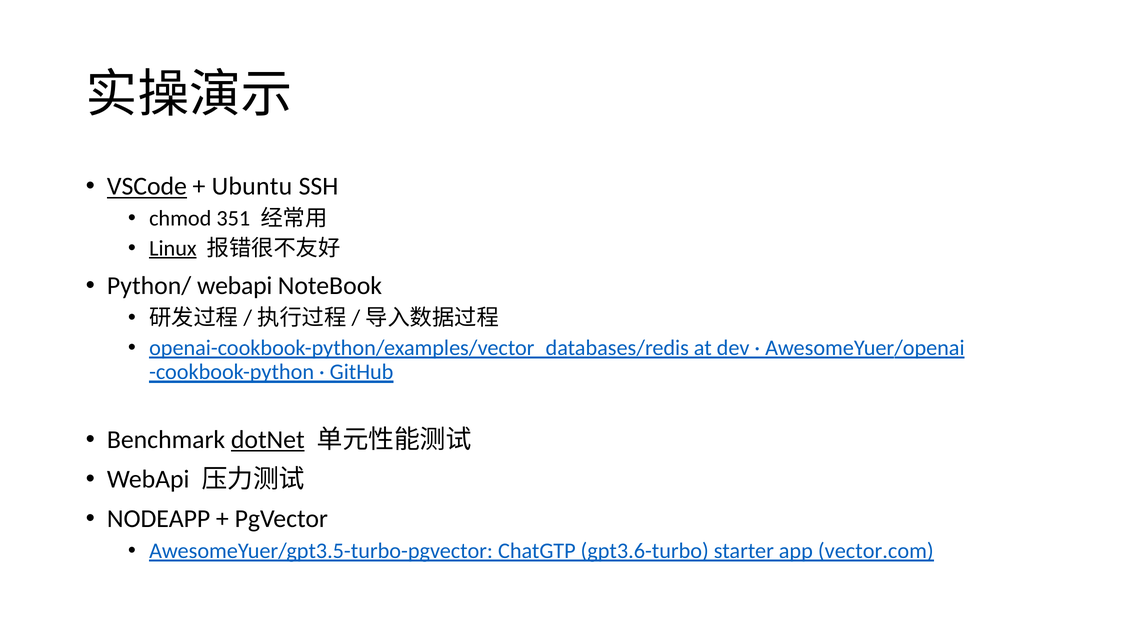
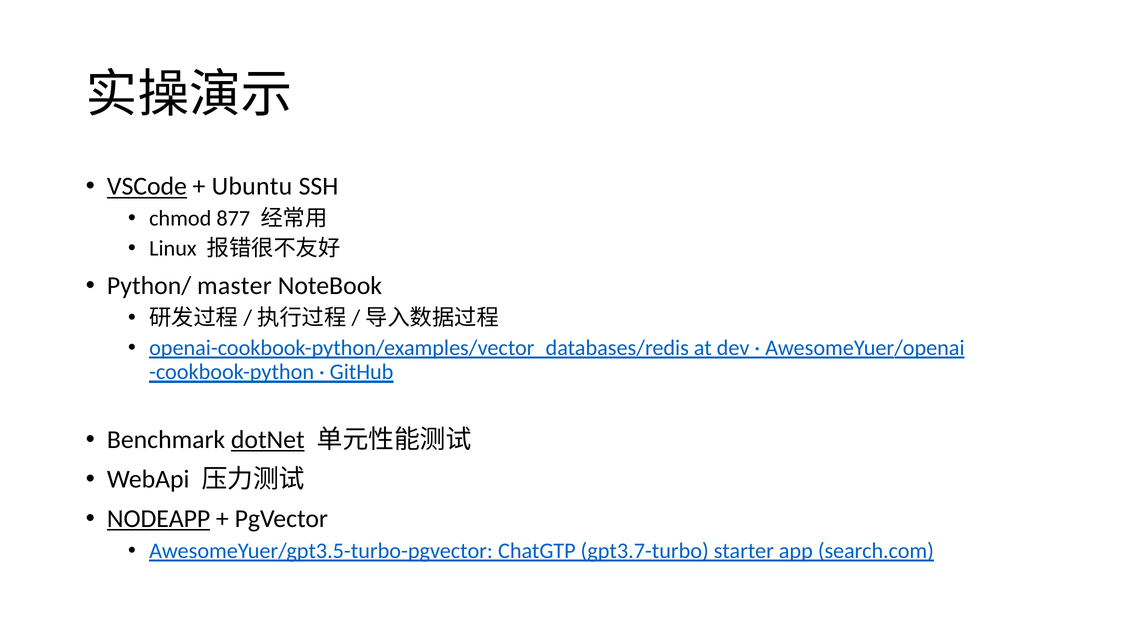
351: 351 -> 877
Linux underline: present -> none
Python/ webapi: webapi -> master
NODEAPP underline: none -> present
gpt3.6-turbo: gpt3.6-turbo -> gpt3.7-turbo
vector.com: vector.com -> search.com
